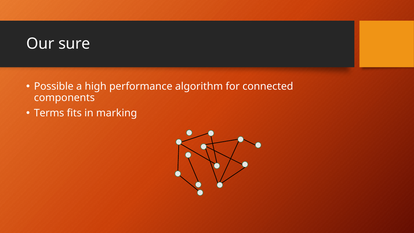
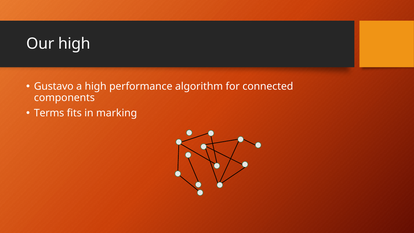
Our sure: sure -> high
Possible: Possible -> Gustavo
